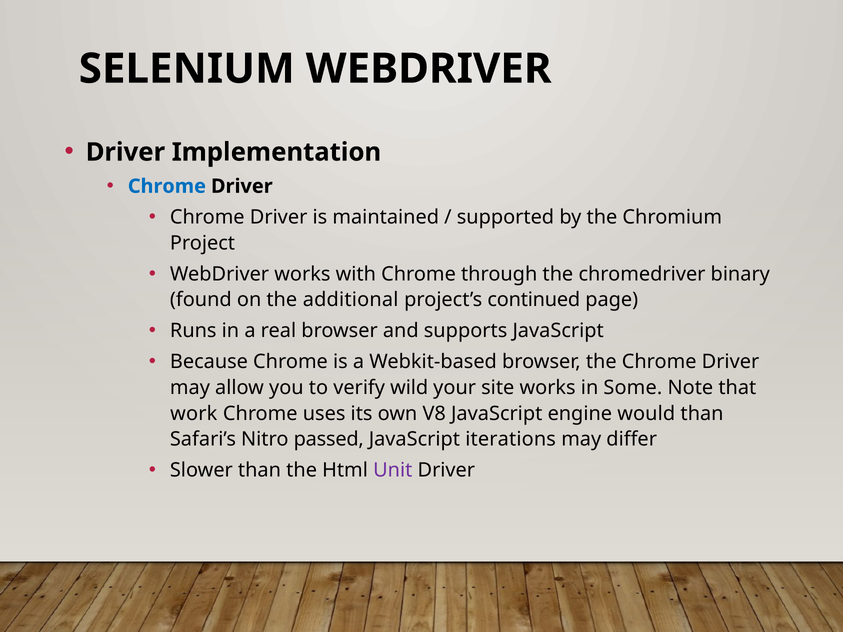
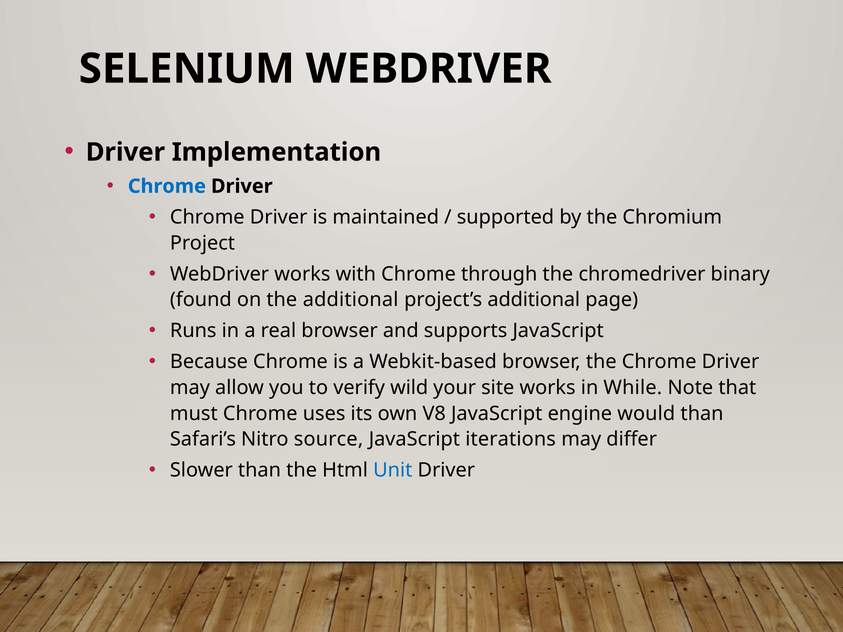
project’s continued: continued -> additional
Some: Some -> While
work: work -> must
passed: passed -> source
Unit colour: purple -> blue
